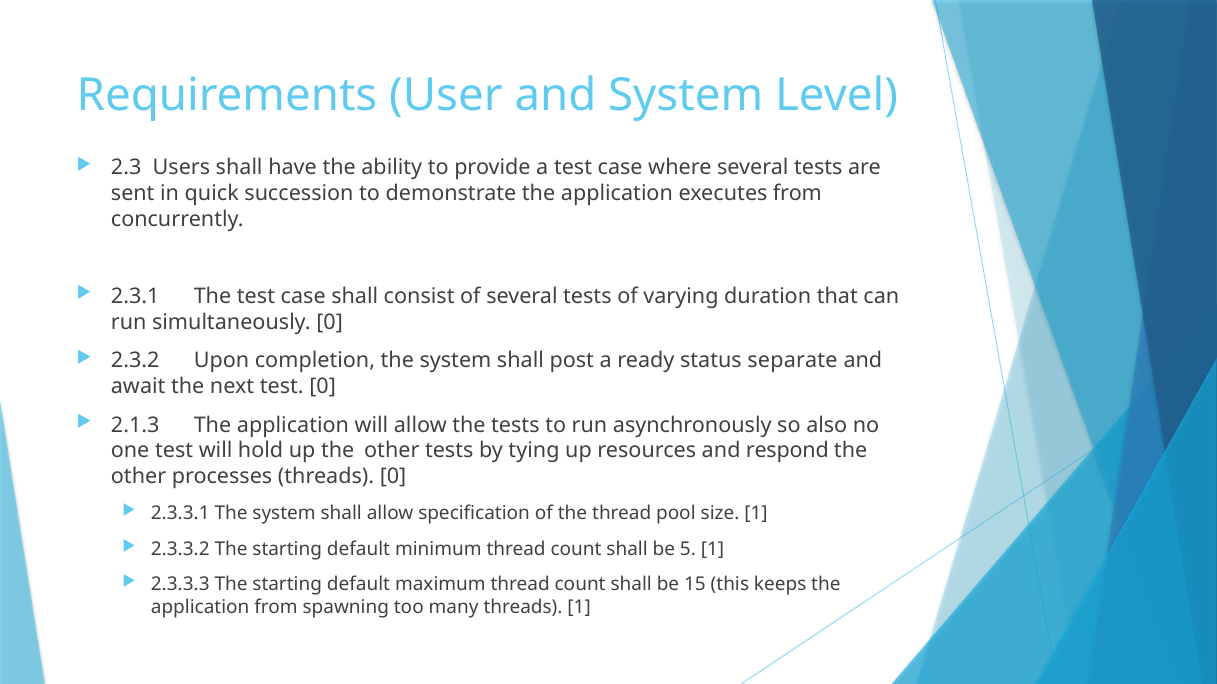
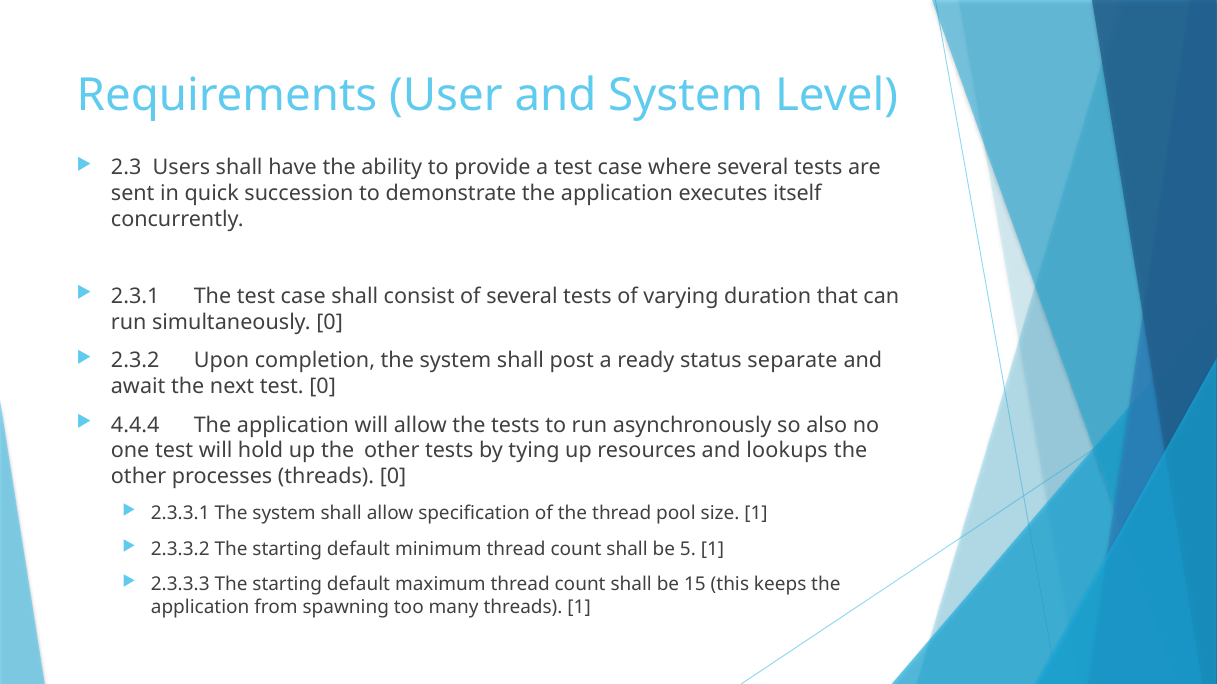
executes from: from -> itself
2.1.3: 2.1.3 -> 4.4.4
respond: respond -> lookups
